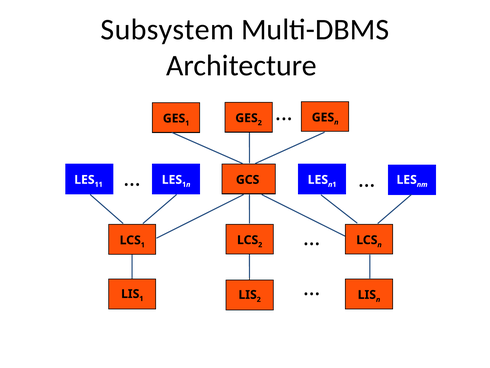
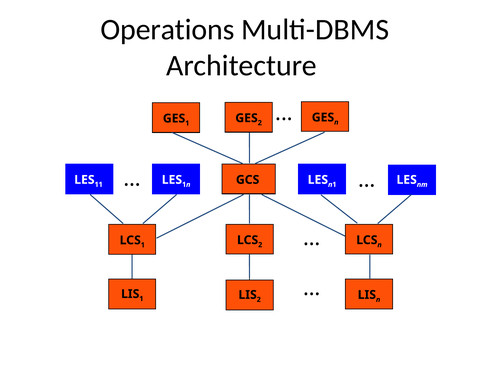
Subsystem: Subsystem -> Operations
